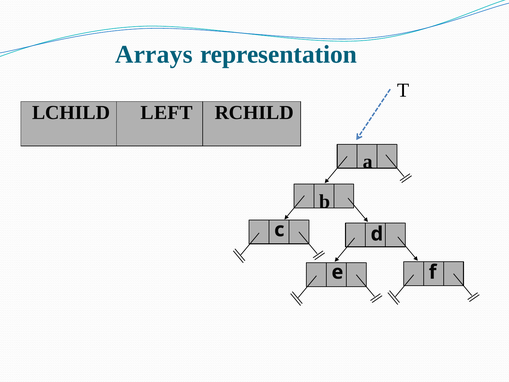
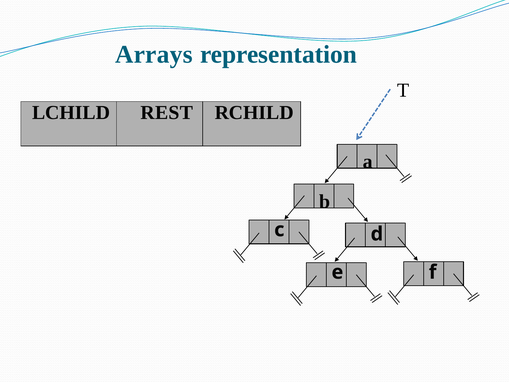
LEFT: LEFT -> REST
